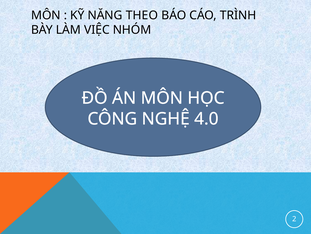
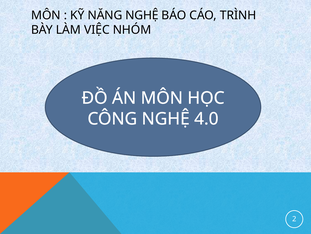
NĂNG THEO: THEO -> NGHỆ
